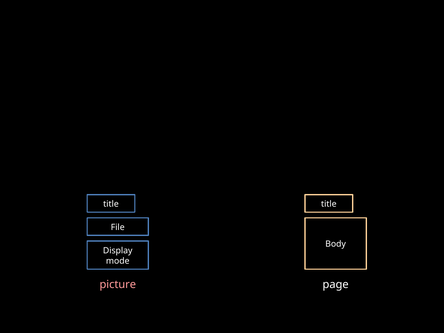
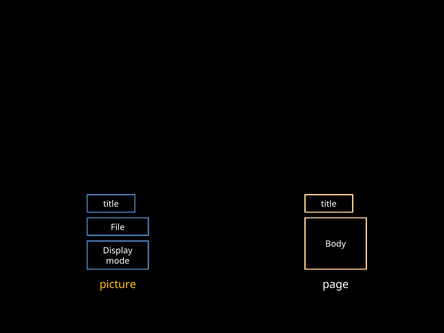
picture colour: pink -> yellow
